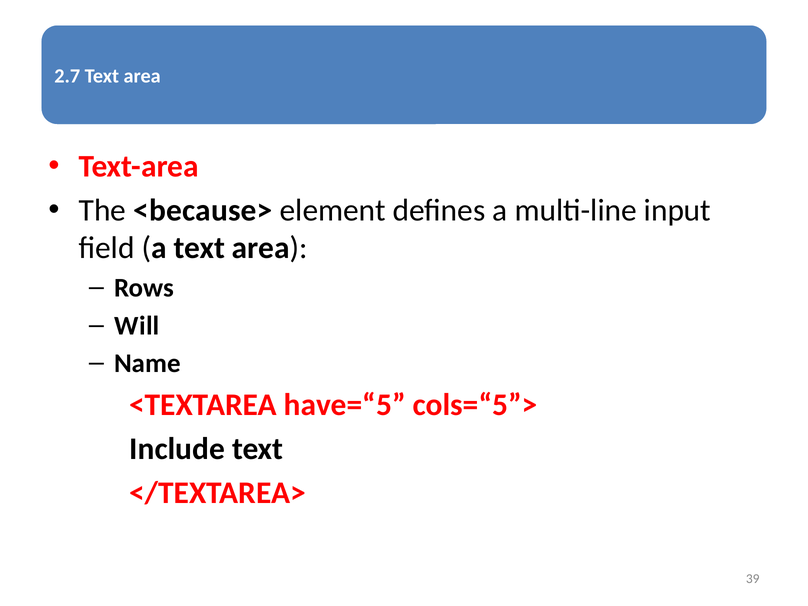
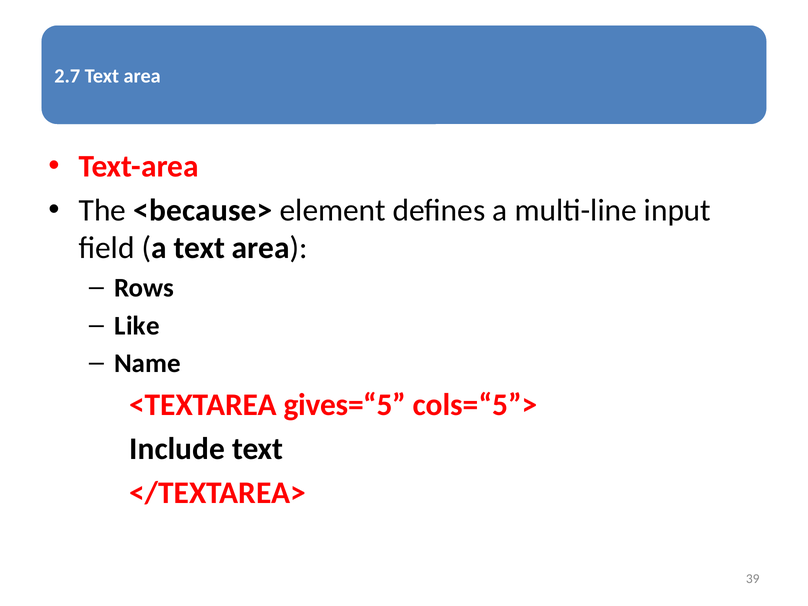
Will: Will -> Like
have=“5: have=“5 -> gives=“5
